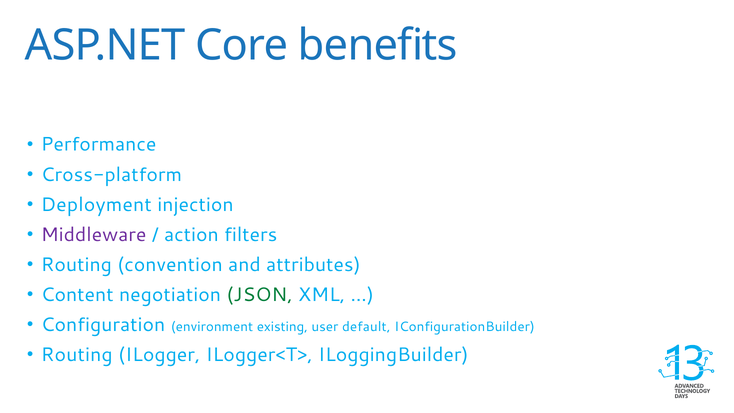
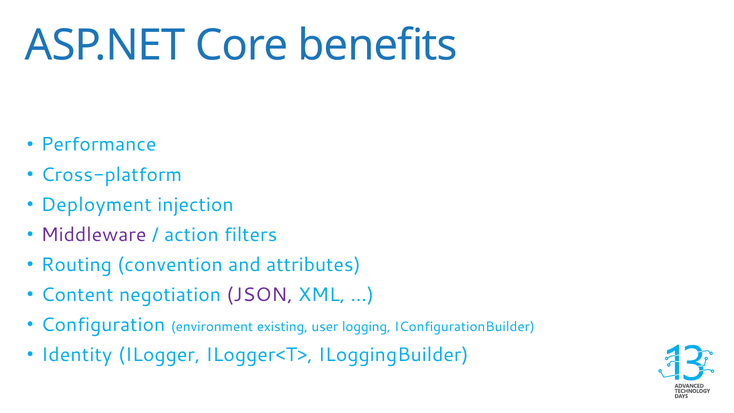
JSON colour: green -> purple
default: default -> logging
Routing at (77, 355): Routing -> Identity
